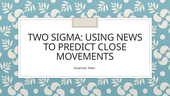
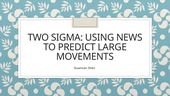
CLOSE: CLOSE -> LARGE
